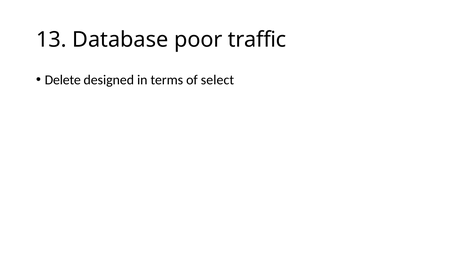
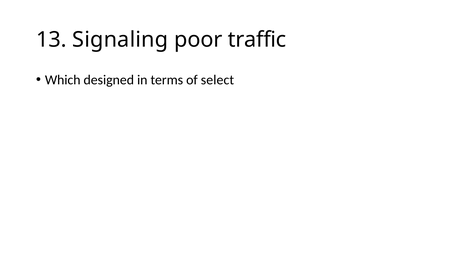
Database: Database -> Signaling
Delete: Delete -> Which
